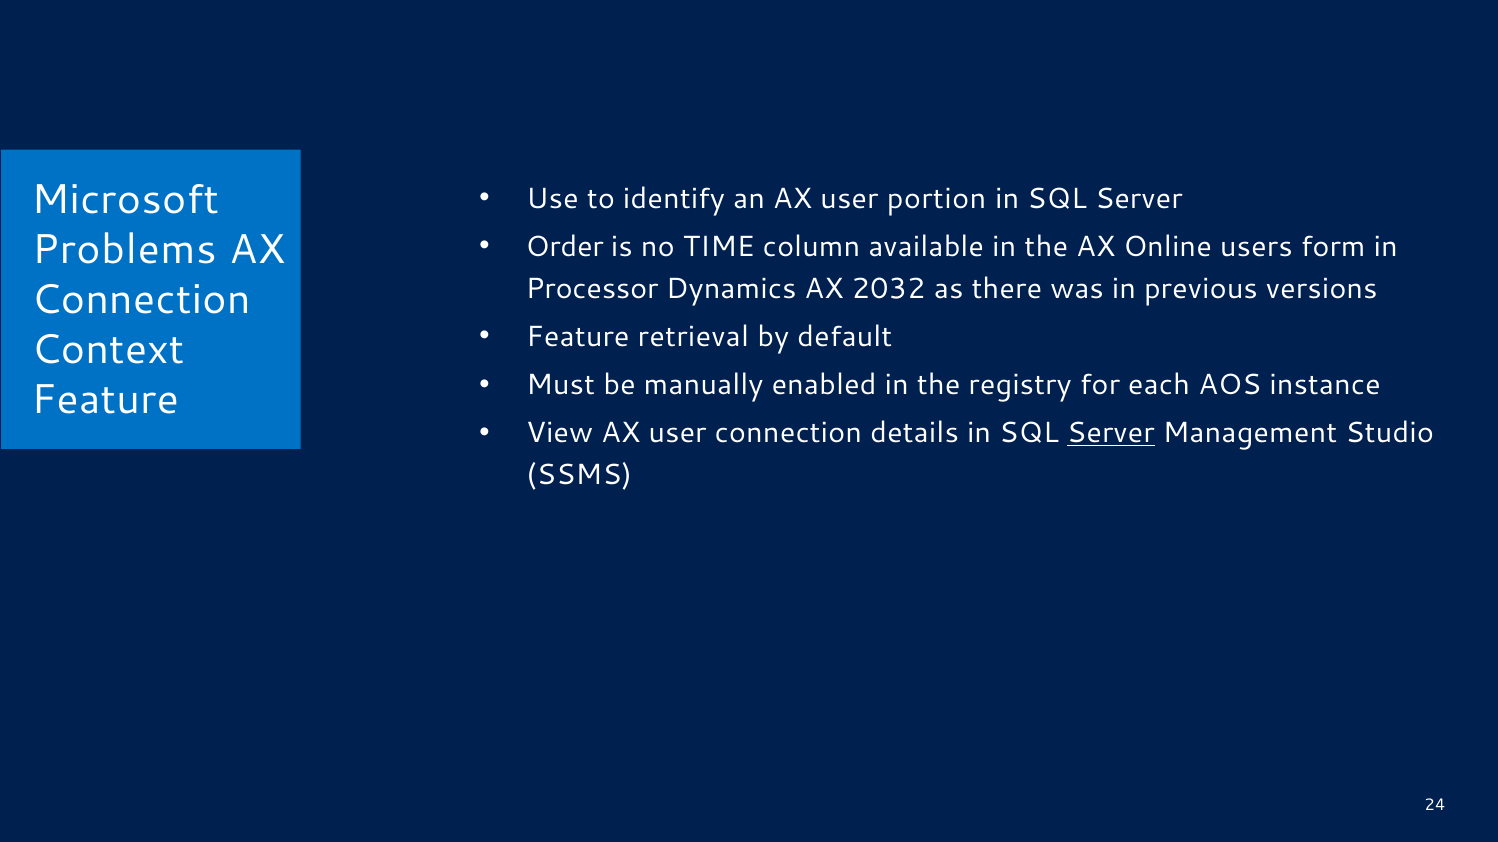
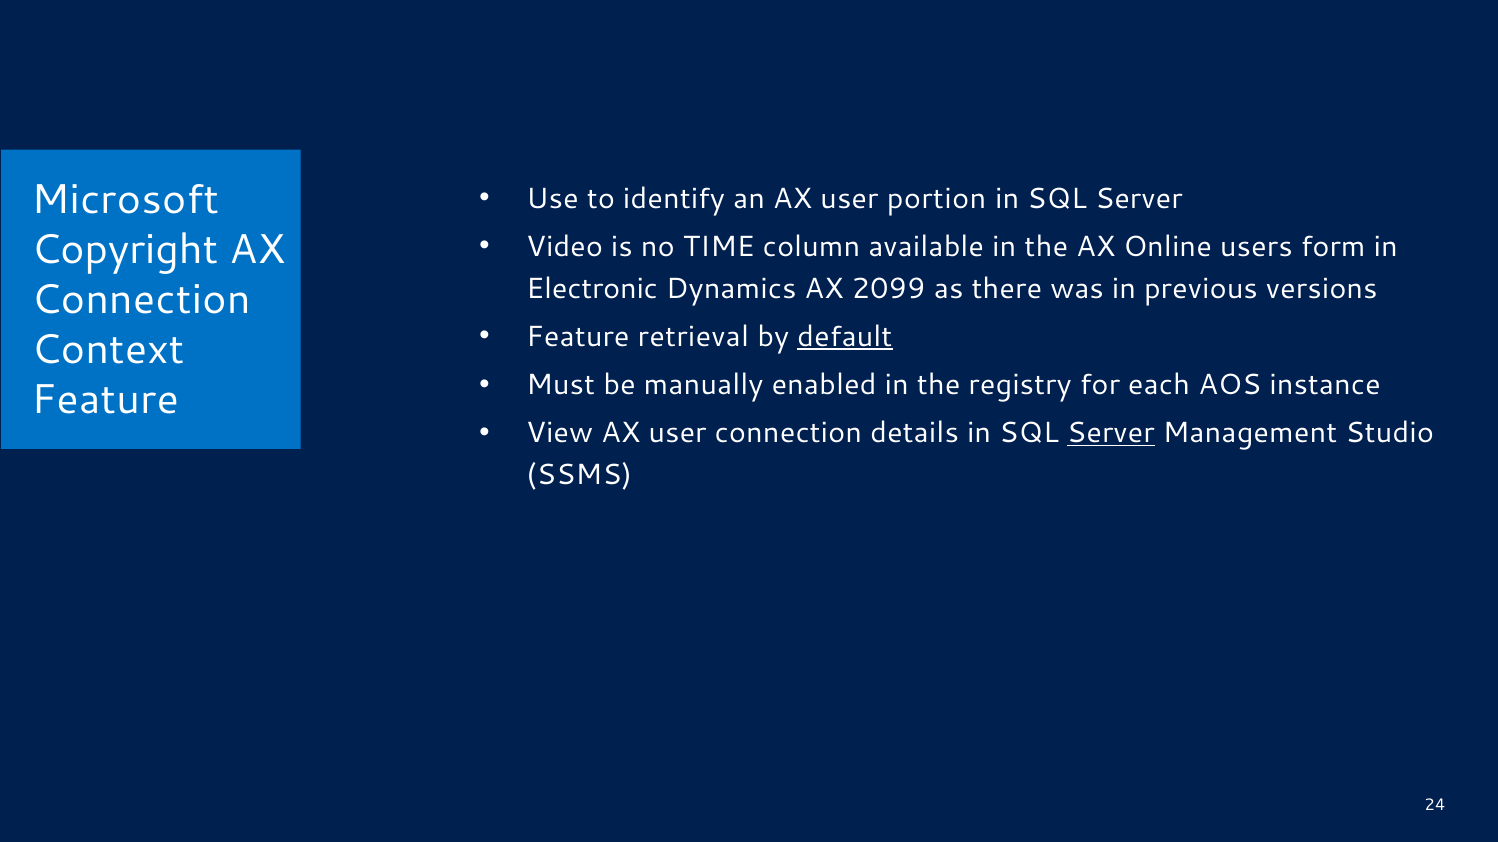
Order: Order -> Video
Problems: Problems -> Copyright
Processor: Processor -> Electronic
2032: 2032 -> 2099
default underline: none -> present
